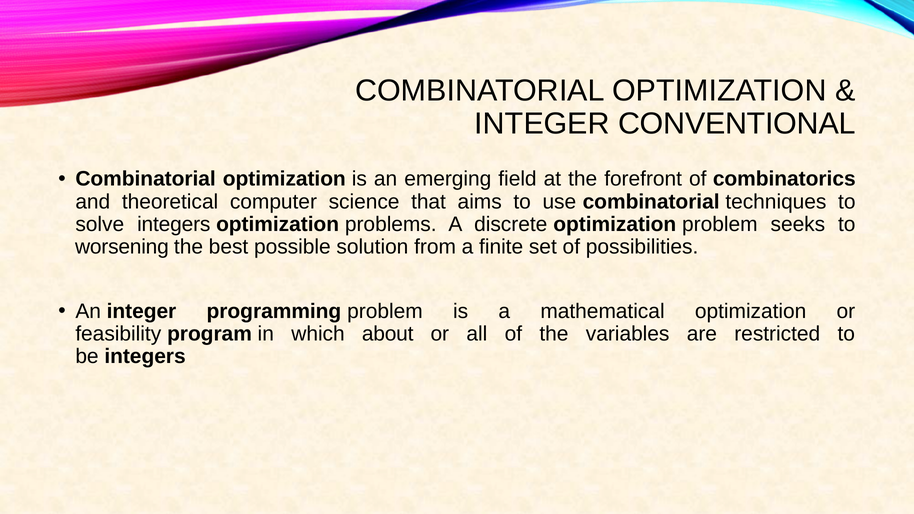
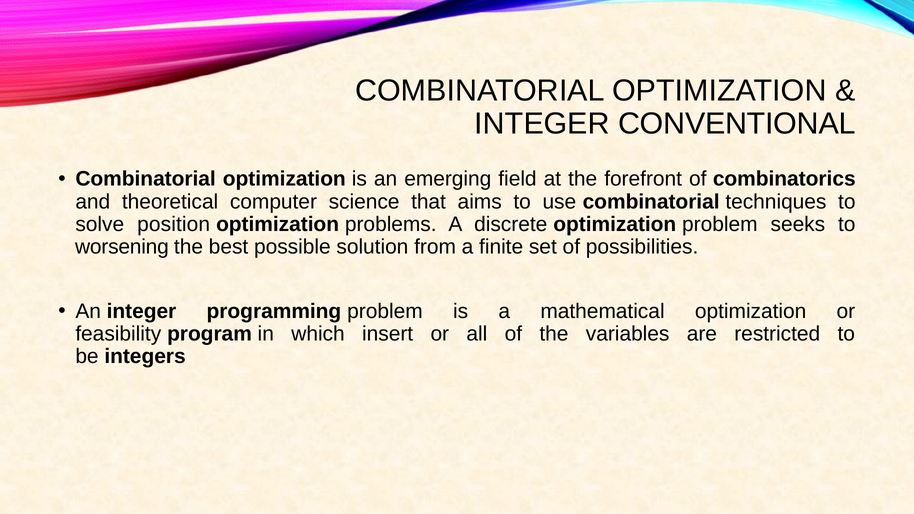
solve integers: integers -> position
about: about -> insert
